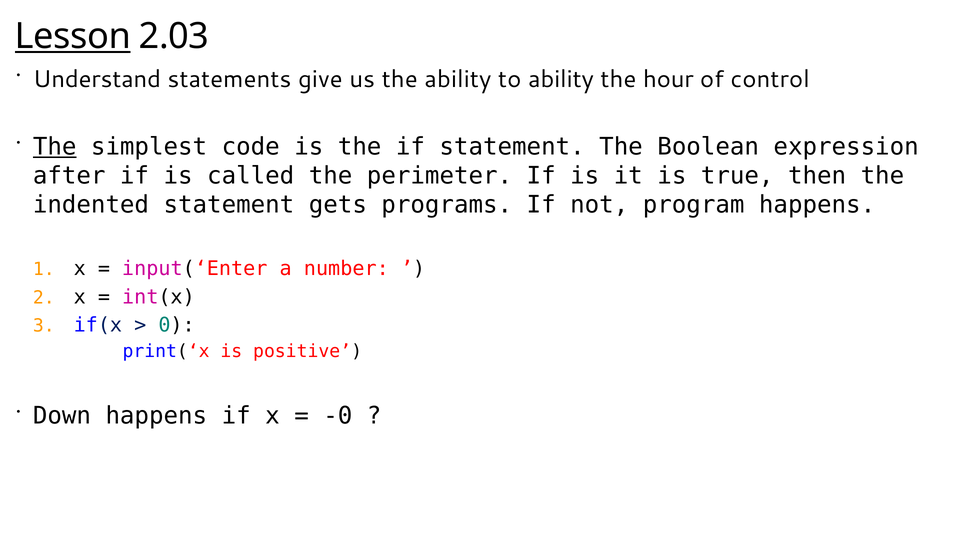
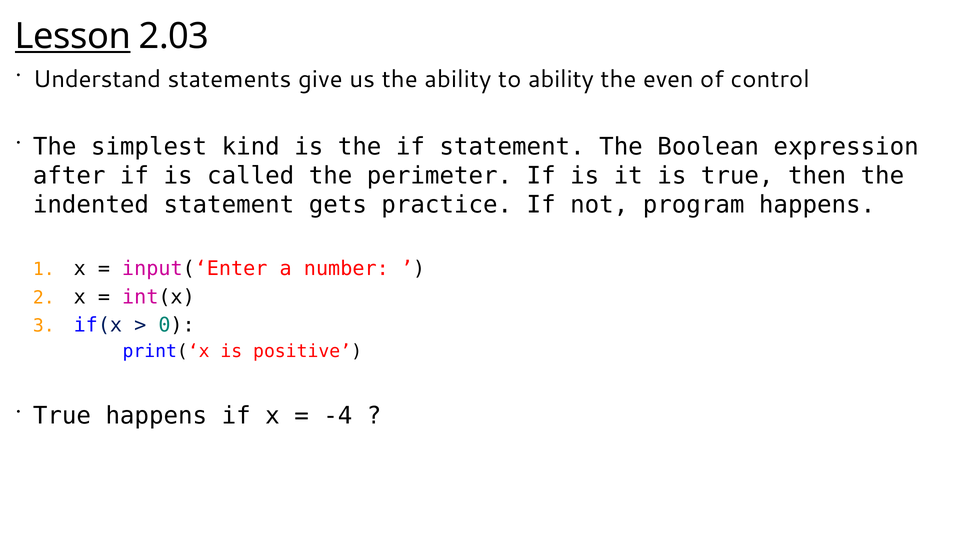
hour: hour -> even
The at (55, 147) underline: present -> none
code: code -> kind
programs: programs -> practice
Down at (62, 416): Down -> True
-0: -0 -> -4
